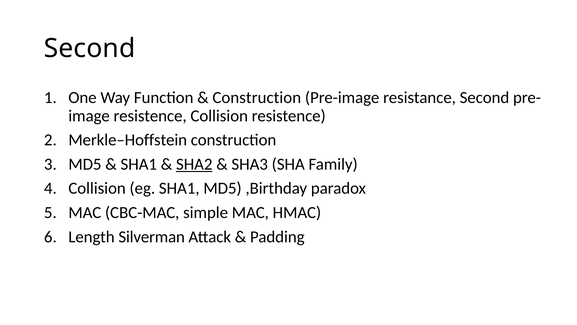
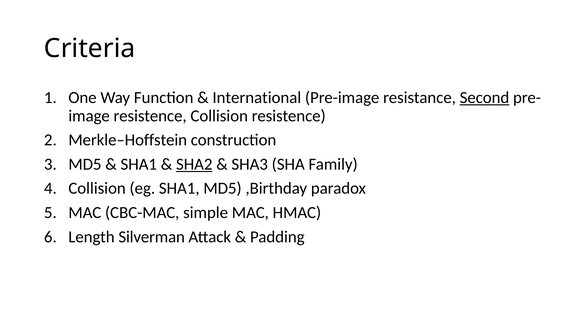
Second at (90, 48): Second -> Criteria
Construction at (257, 98): Construction -> International
Second at (484, 98) underline: none -> present
